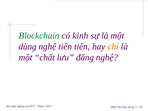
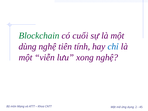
kinh: kinh -> cuối
tiên tiên: tiên -> tính
chỉ colour: orange -> blue
chất: chất -> viễn
đăng: đăng -> xong
